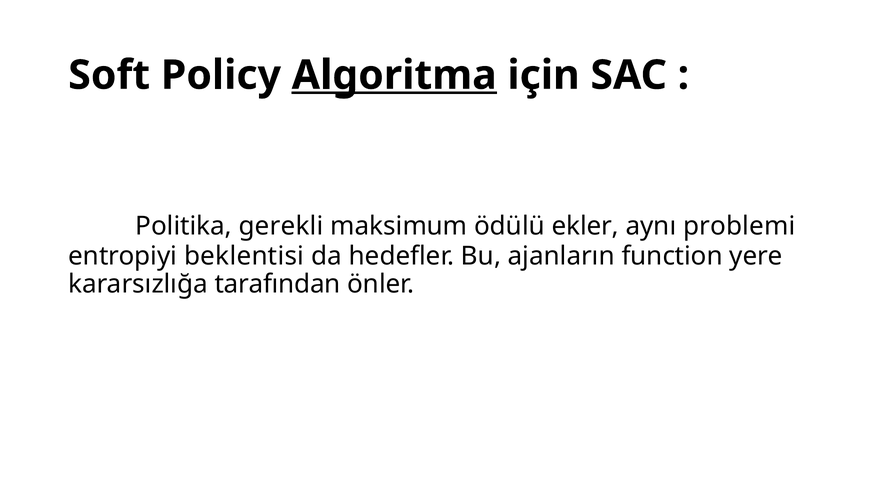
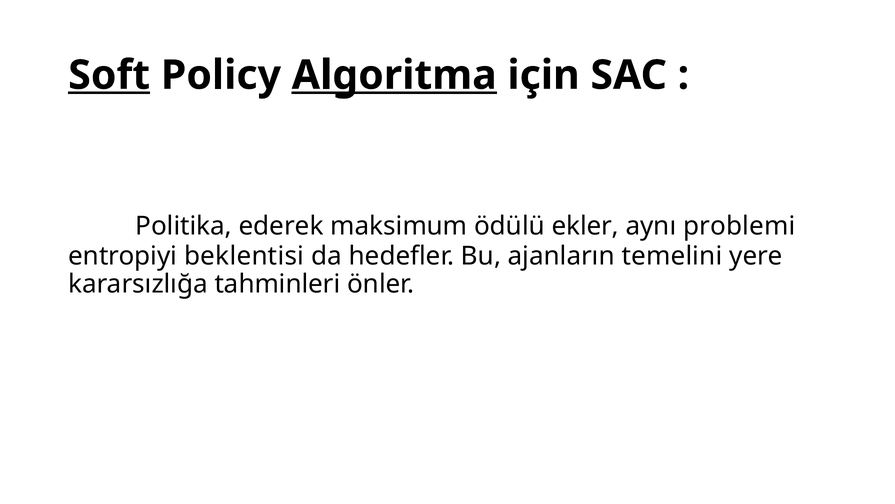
Soft underline: none -> present
gerekli: gerekli -> ederek
function: function -> temelini
tarafından: tarafından -> tahminleri
